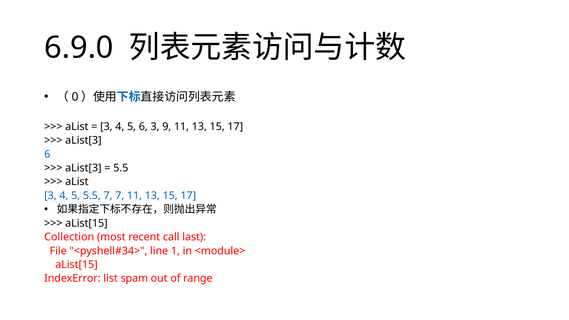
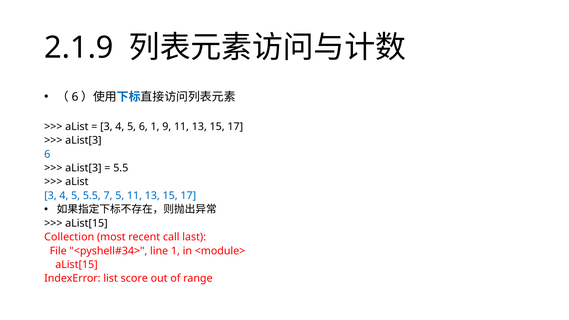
6.9.0: 6.9.0 -> 2.1.9
0 at (75, 97): 0 -> 6
6 3: 3 -> 1
7 7: 7 -> 5
spam: spam -> score
